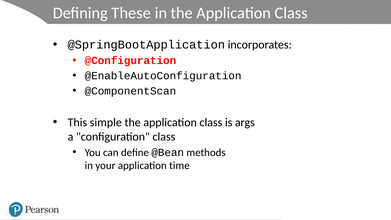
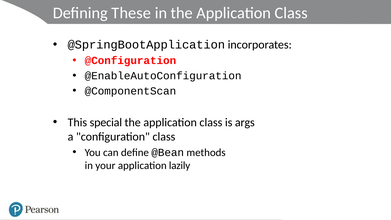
simple: simple -> special
time: time -> lazily
